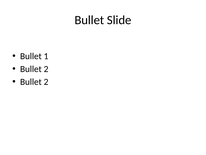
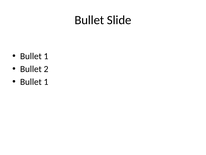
2 at (46, 82): 2 -> 1
